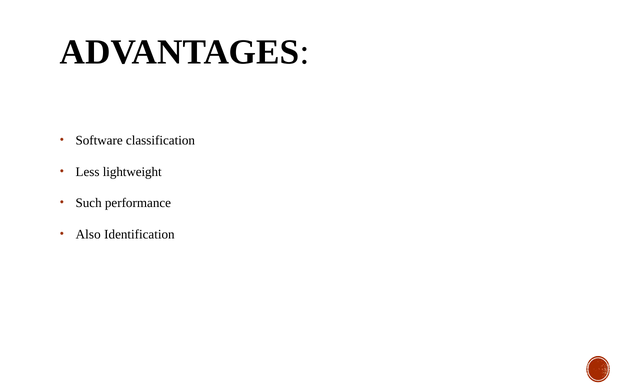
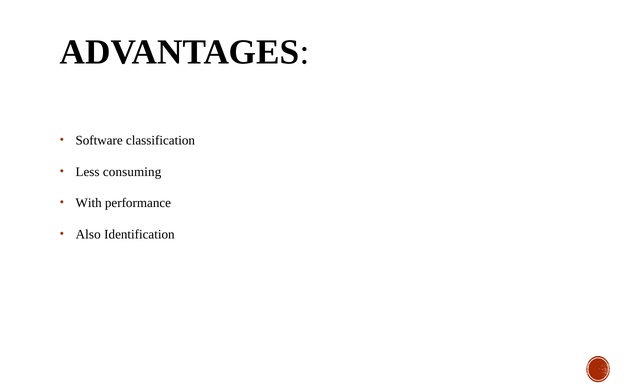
lightweight: lightweight -> consuming
Such: Such -> With
